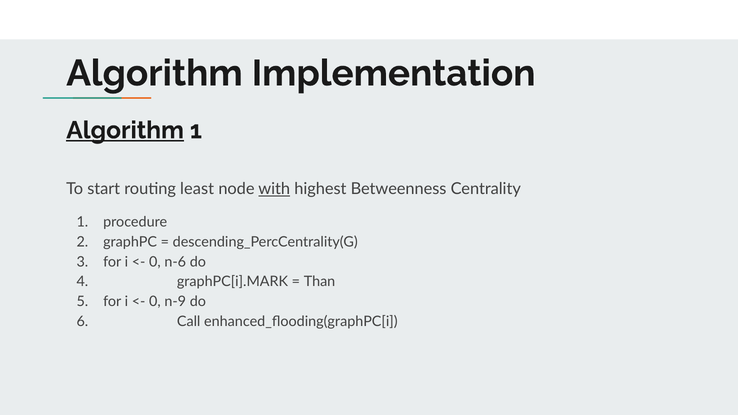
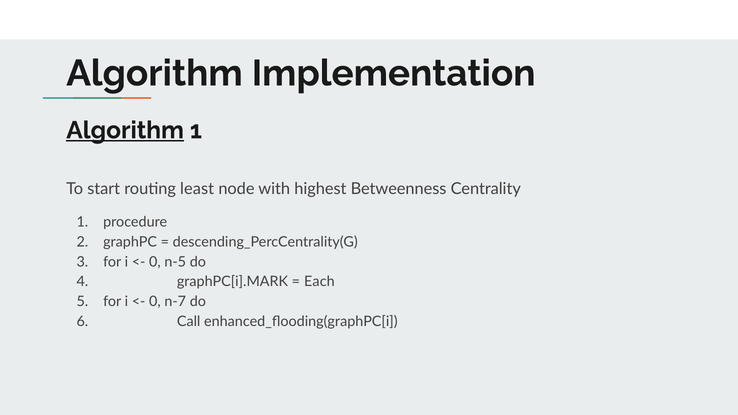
with underline: present -> none
n-6: n-6 -> n-5
Than: Than -> Each
n-9: n-9 -> n-7
